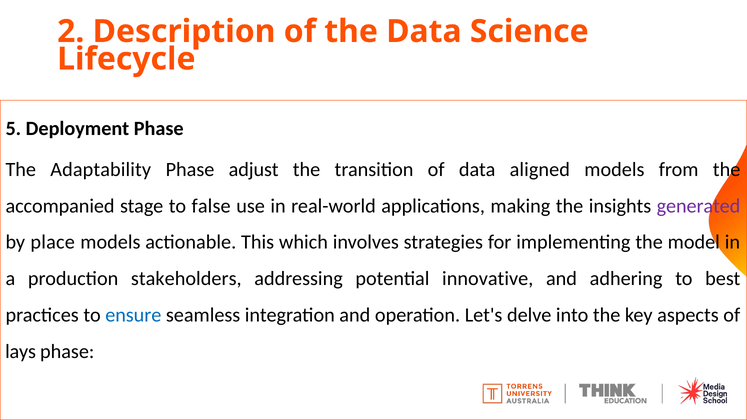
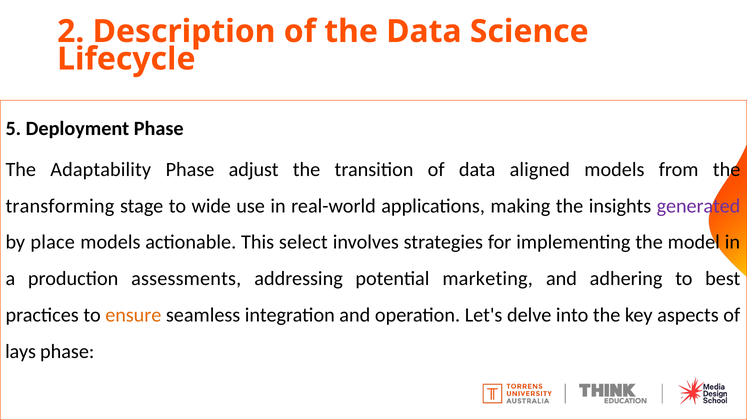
accompanied: accompanied -> transforming
false: false -> wide
which: which -> select
stakeholders: stakeholders -> assessments
innovative: innovative -> marketing
ensure colour: blue -> orange
